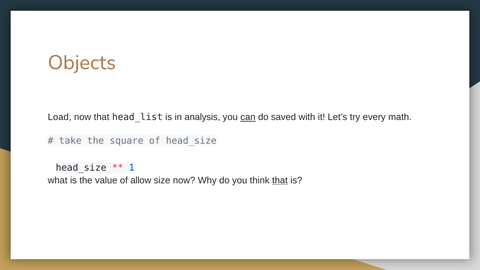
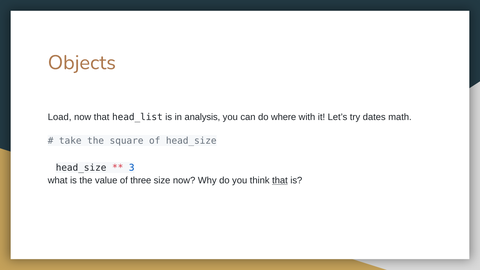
can underline: present -> none
saved: saved -> where
every: every -> dates
1: 1 -> 3
allow: allow -> three
